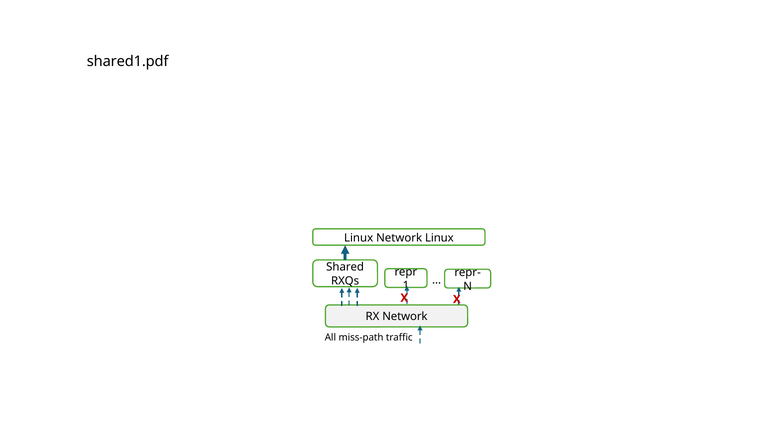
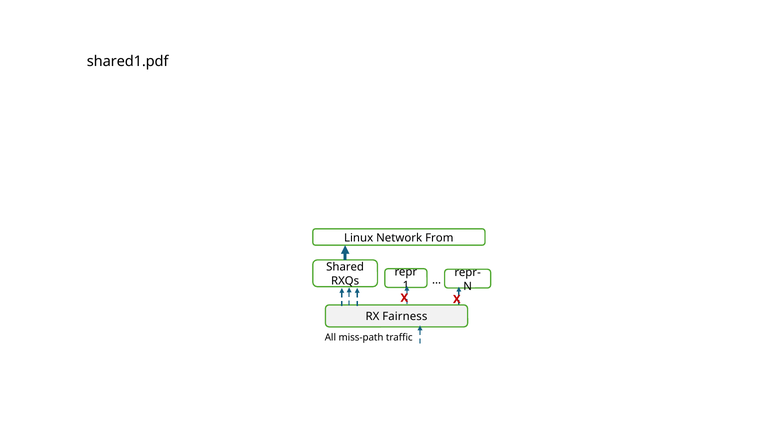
Network Linux: Linux -> From
RX Network: Network -> Fairness
